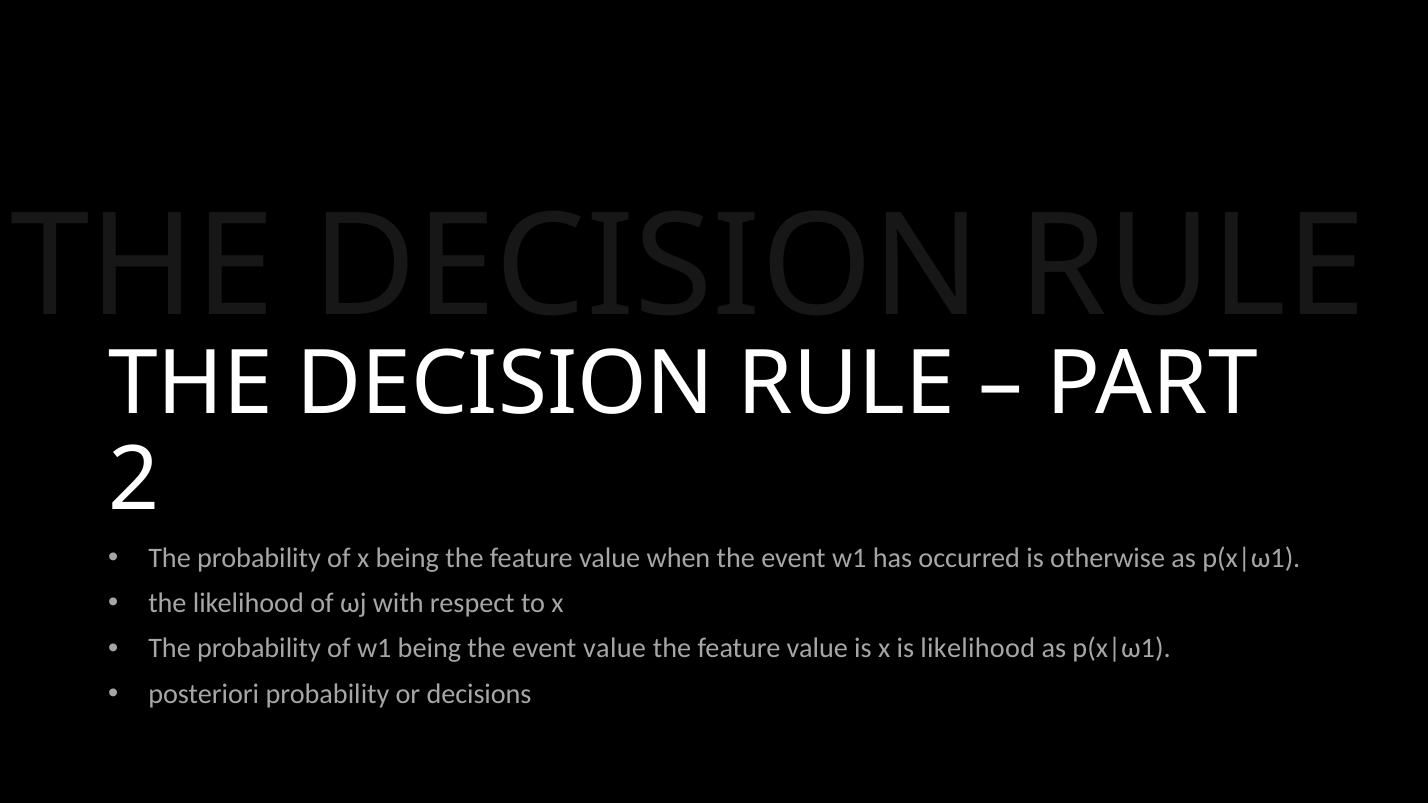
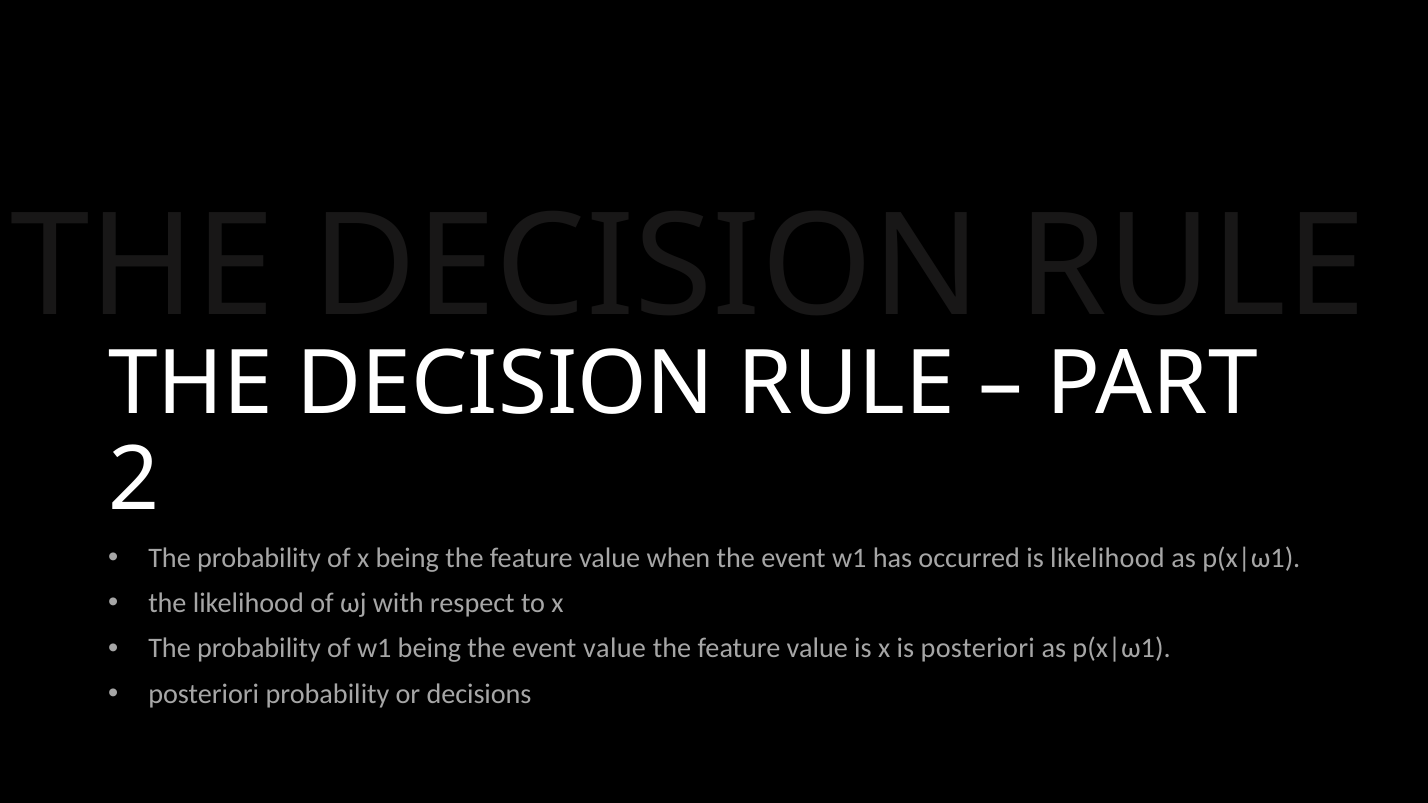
is otherwise: otherwise -> likelihood
is likelihood: likelihood -> posteriori
